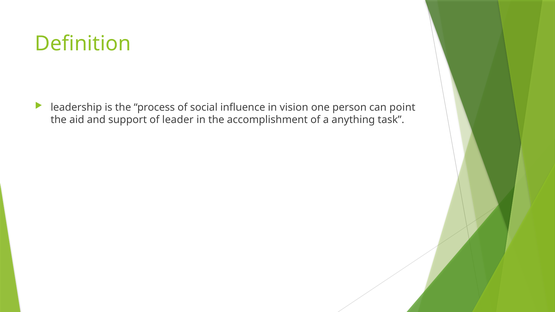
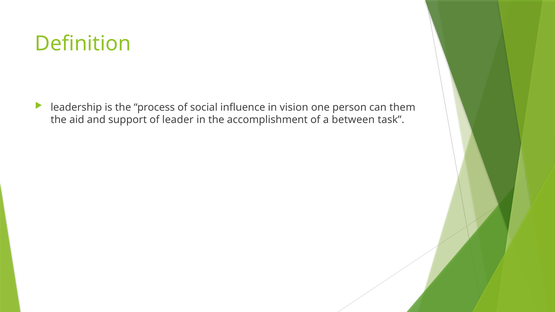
point: point -> them
anything: anything -> between
